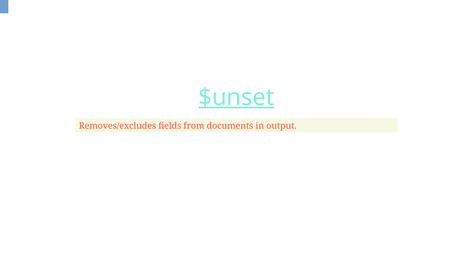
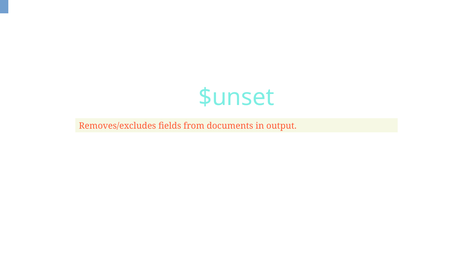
$unset underline: present -> none
